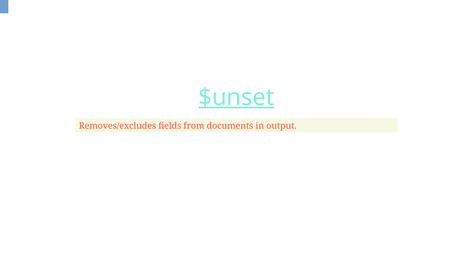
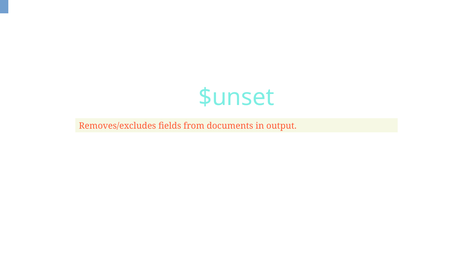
$unset underline: present -> none
